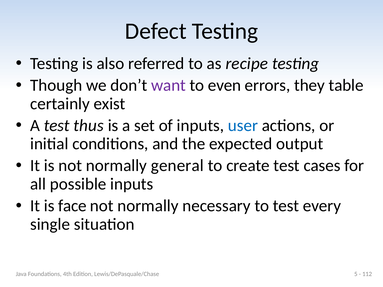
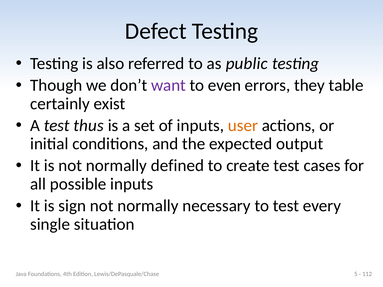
recipe: recipe -> public
user colour: blue -> orange
general: general -> defined
face: face -> sign
